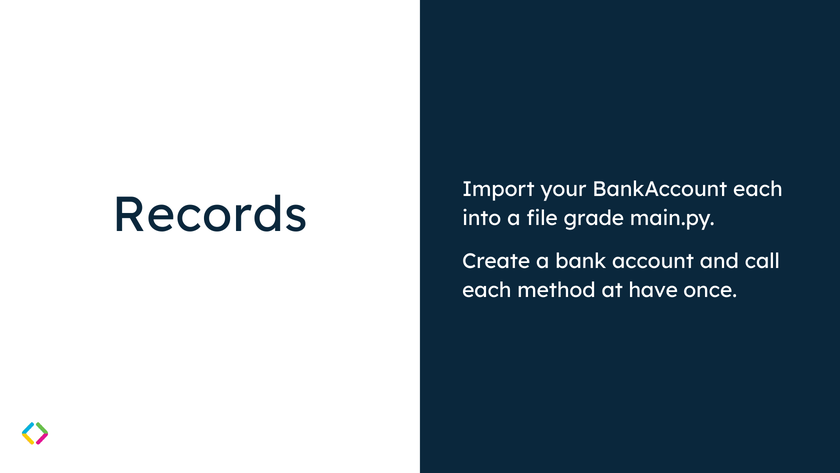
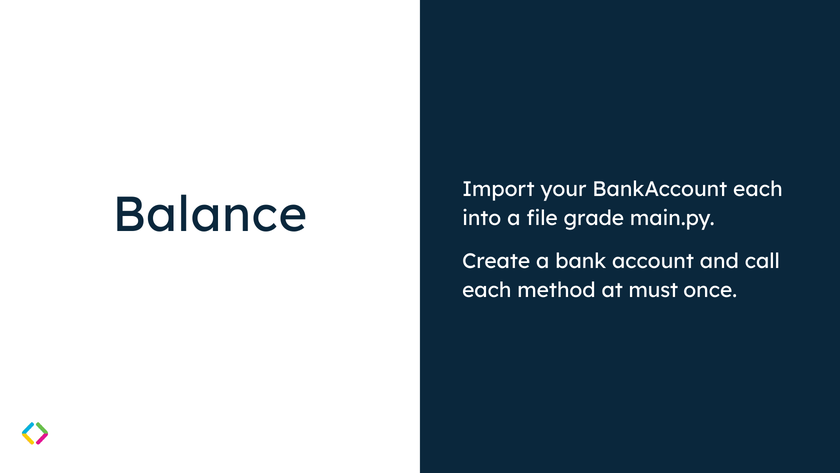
Records: Records -> Balance
have: have -> must
